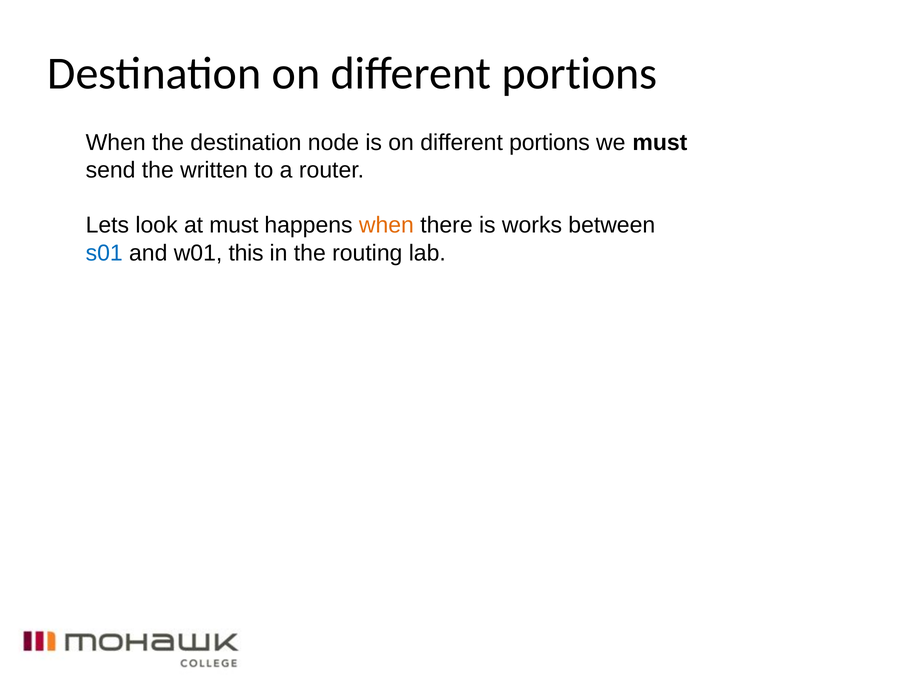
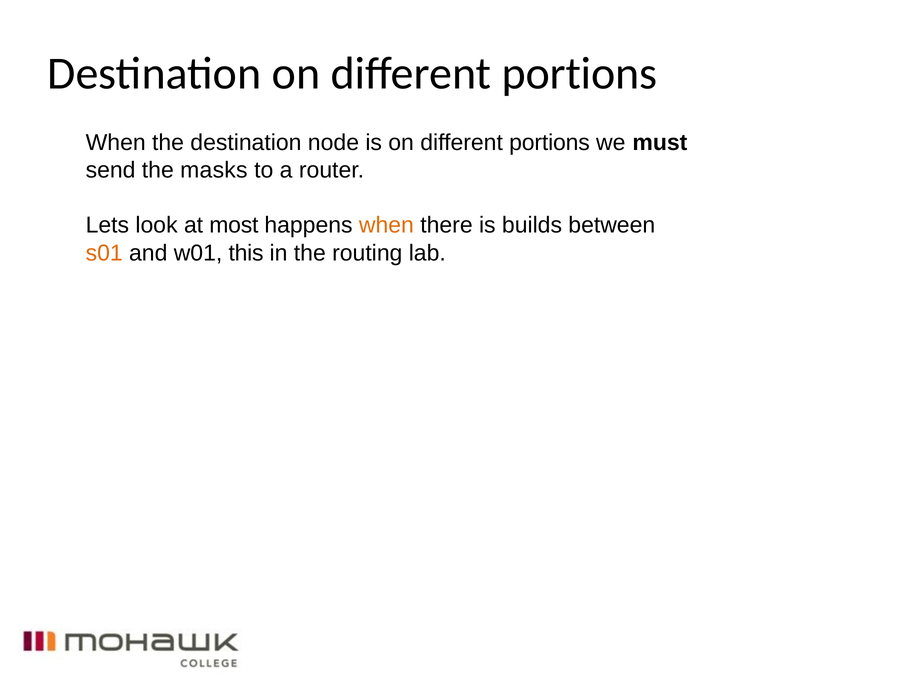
written: written -> masks
at must: must -> most
works: works -> builds
s01 colour: blue -> orange
